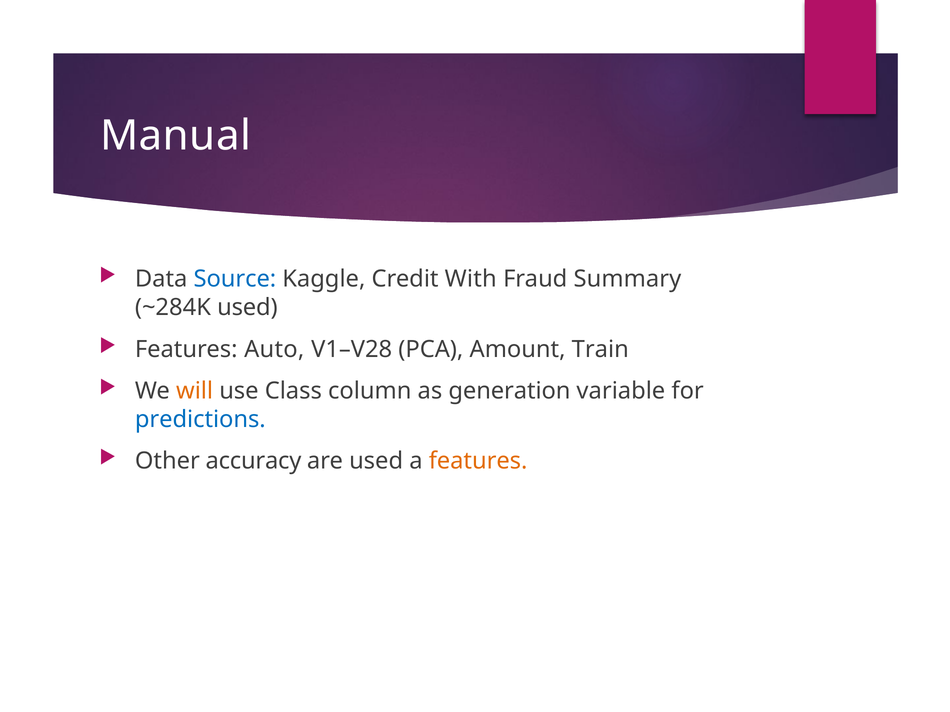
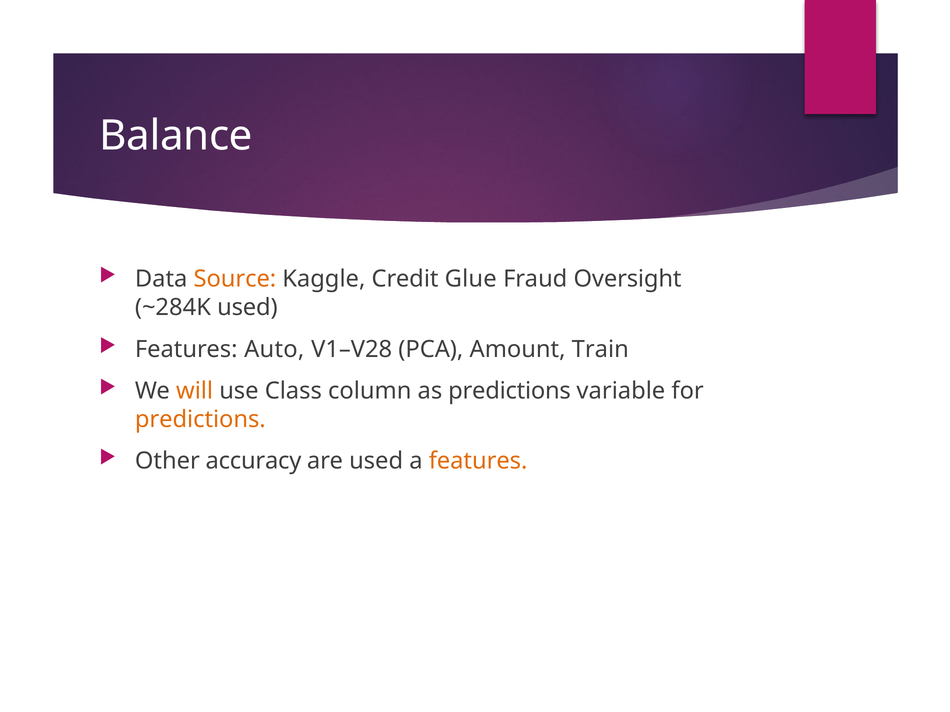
Manual: Manual -> Balance
Source colour: blue -> orange
With: With -> Glue
Summary: Summary -> Oversight
as generation: generation -> predictions
predictions at (200, 420) colour: blue -> orange
